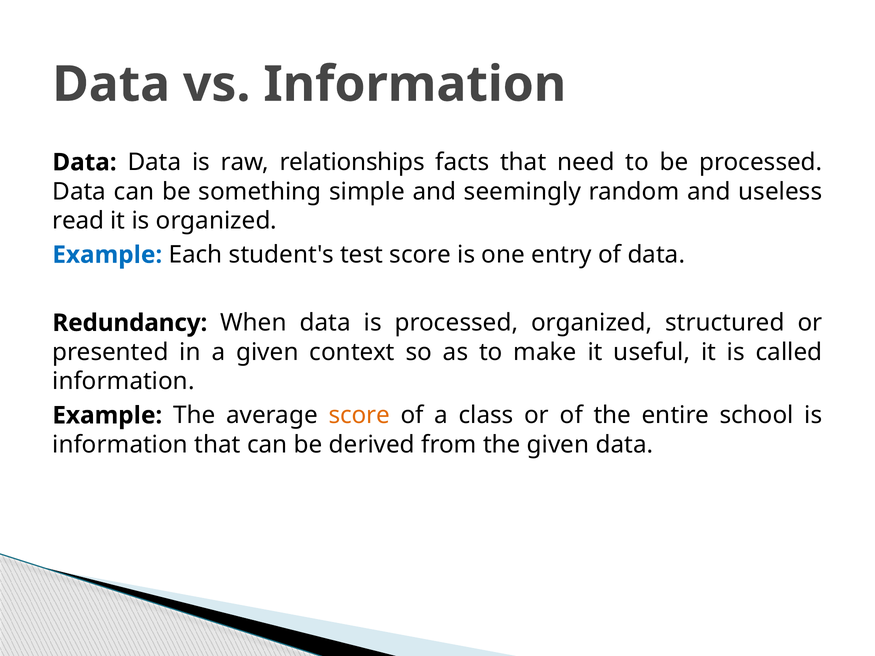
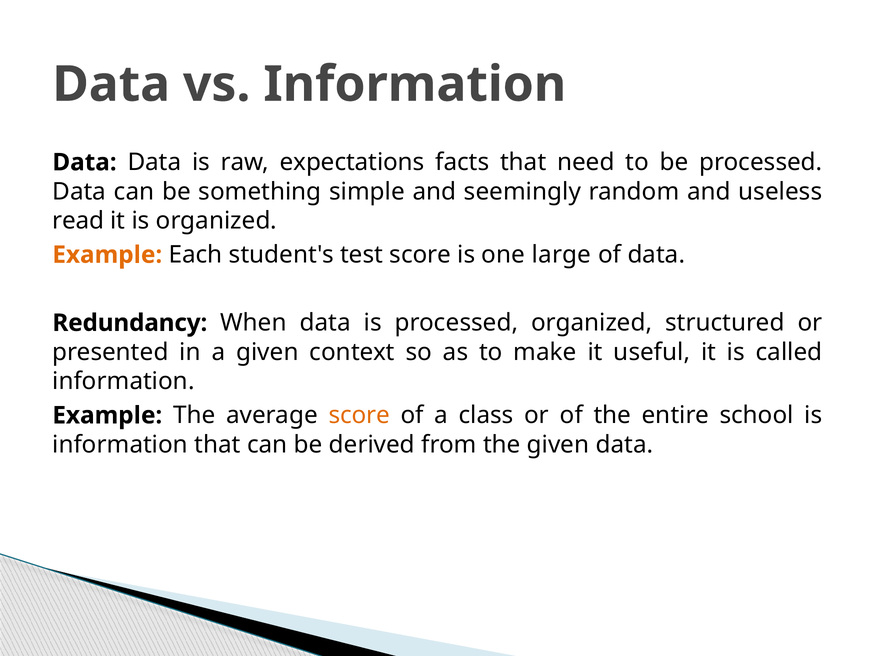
relationships: relationships -> expectations
Example at (107, 255) colour: blue -> orange
entry: entry -> large
